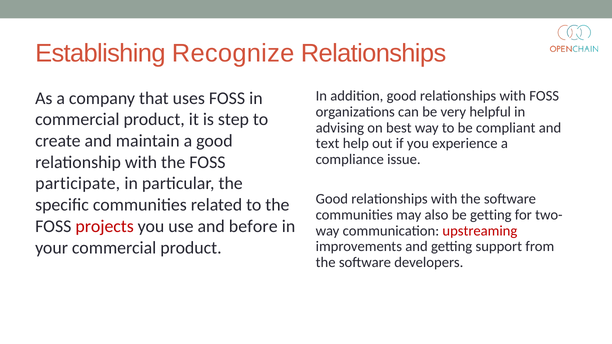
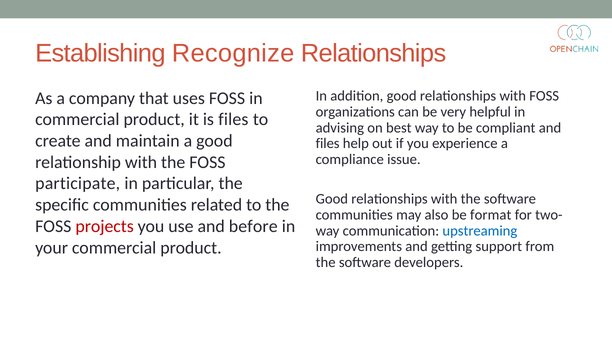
is step: step -> files
text at (328, 144): text -> files
be getting: getting -> format
upstreaming colour: red -> blue
